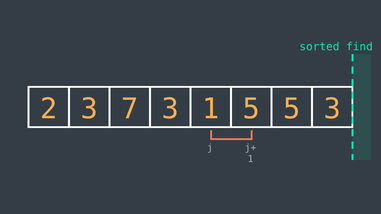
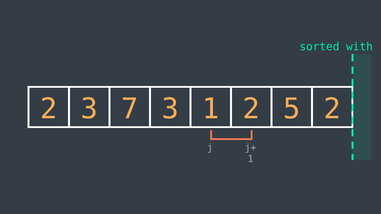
find: find -> with
1 5: 5 -> 2
5 3: 3 -> 2
